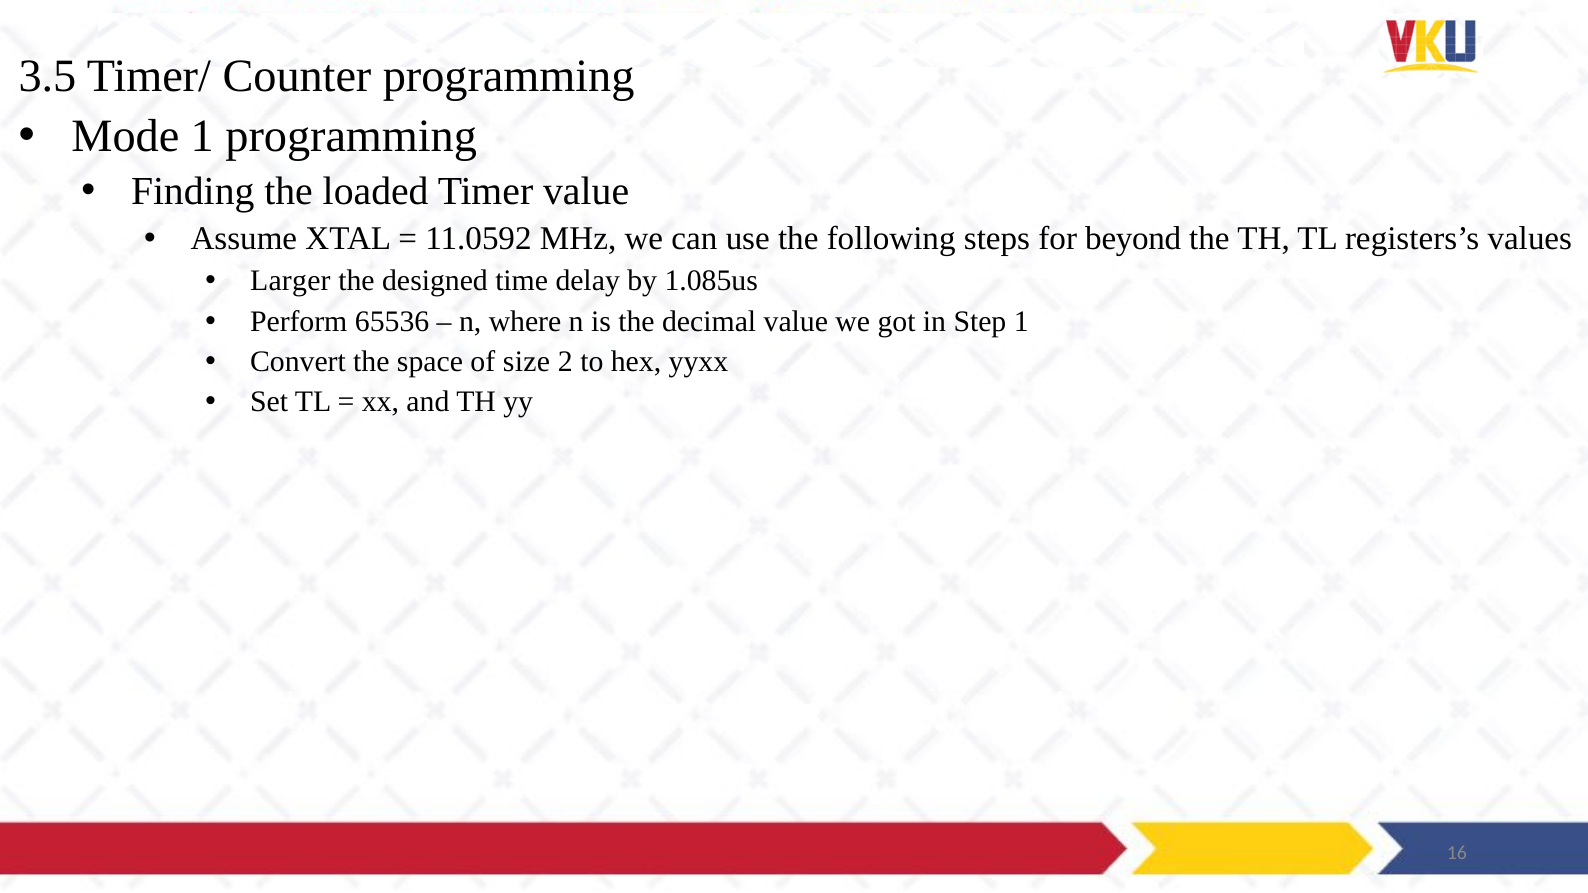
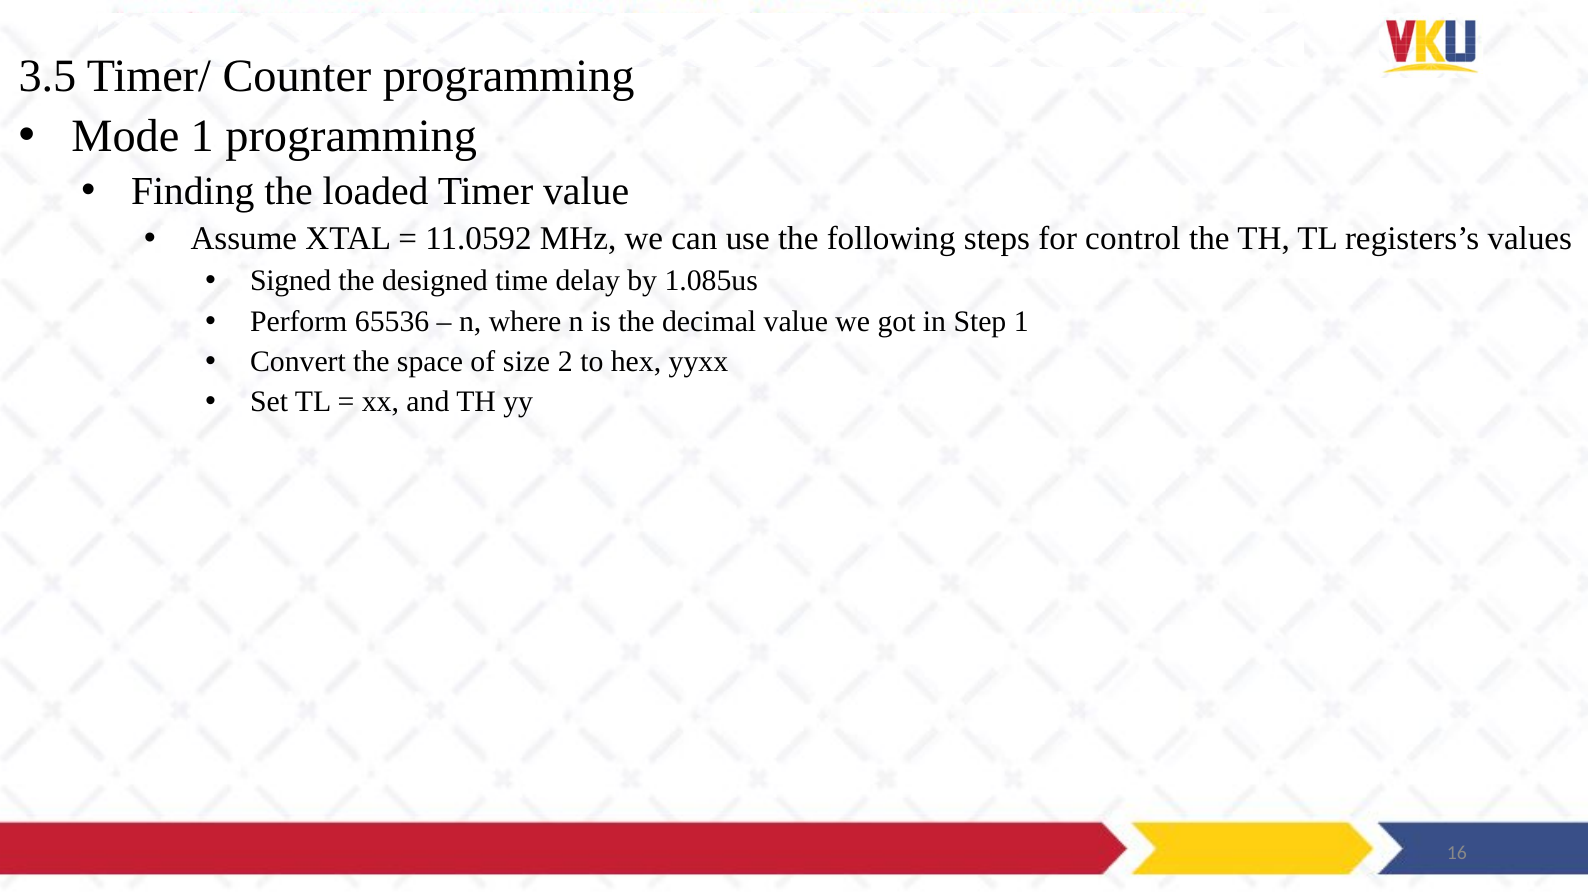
beyond: beyond -> control
Larger: Larger -> Signed
